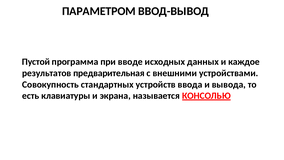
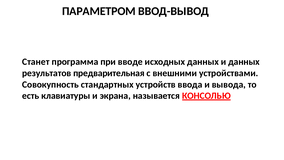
Пустой: Пустой -> Станет
и каждое: каждое -> данных
